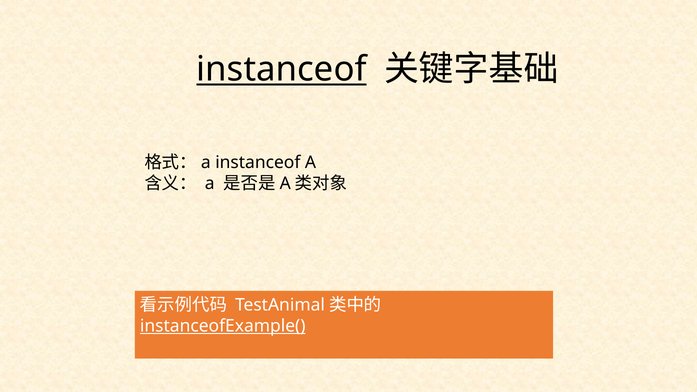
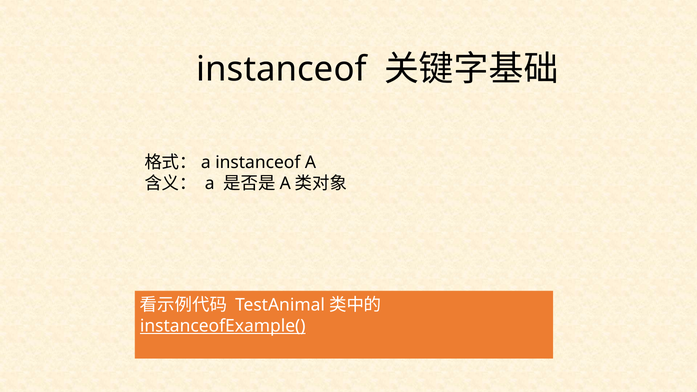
instanceof at (282, 69) underline: present -> none
